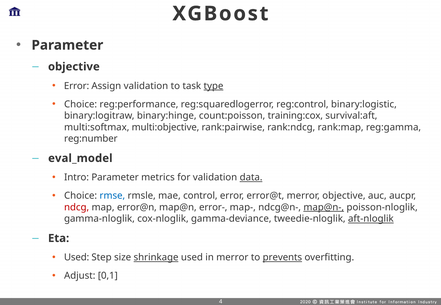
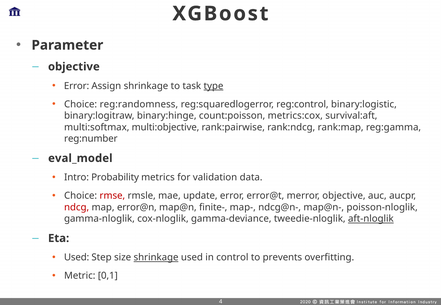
Assign validation: validation -> shrinkage
reg:performance: reg:performance -> reg:randomness
training:cox: training:cox -> metrics:cox
Intro Parameter: Parameter -> Probability
data underline: present -> none
rmse colour: blue -> red
control: control -> update
error-: error- -> finite-
map@n- underline: present -> none
in merror: merror -> control
prevents underline: present -> none
Adjust: Adjust -> Metric
